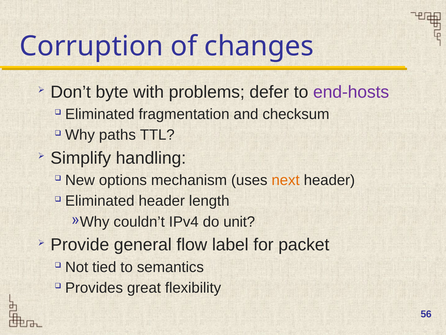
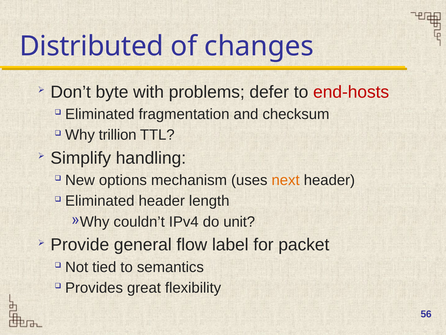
Corruption: Corruption -> Distributed
end-hosts colour: purple -> red
paths: paths -> trillion
